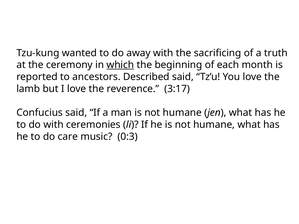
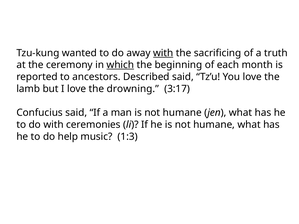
with at (163, 53) underline: none -> present
reverence: reverence -> drowning
care: care -> help
0:3: 0:3 -> 1:3
